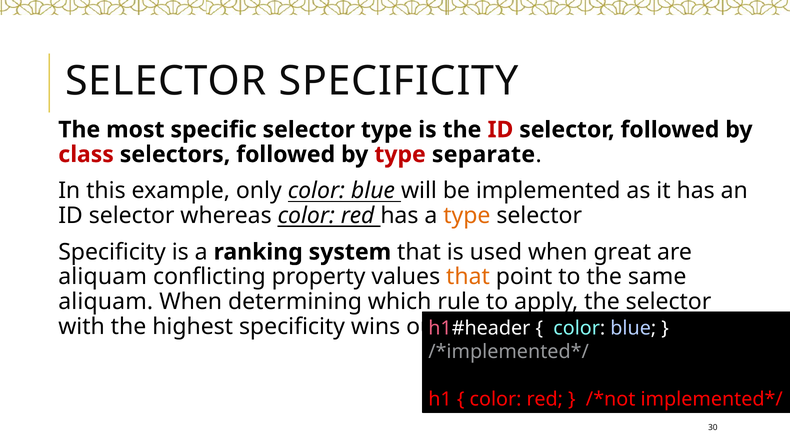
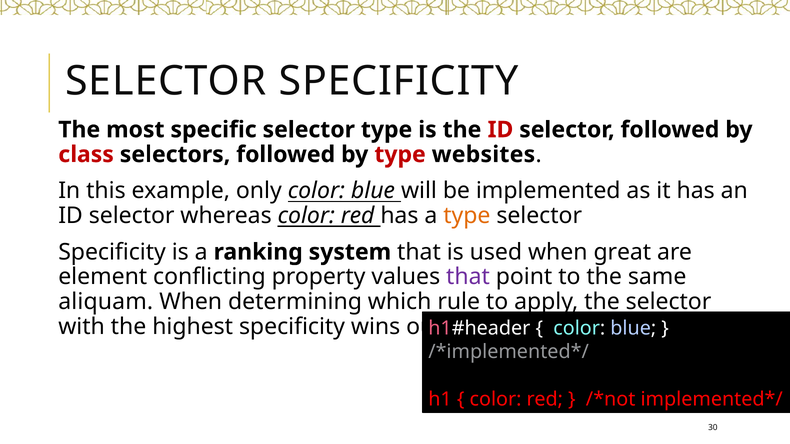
separate: separate -> websites
aliquam at (103, 277): aliquam -> element
that at (468, 277) colour: orange -> purple
